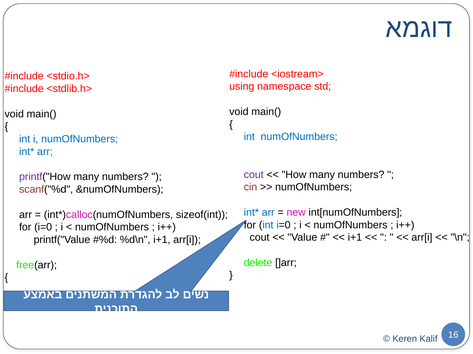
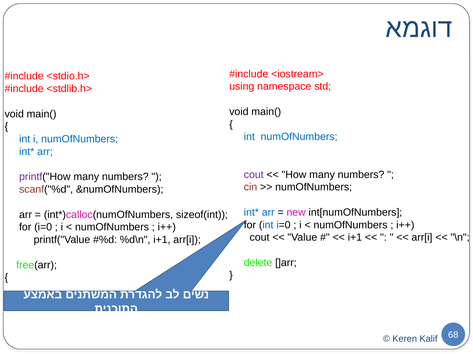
16: 16 -> 68
